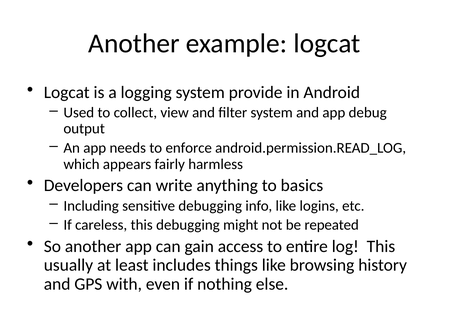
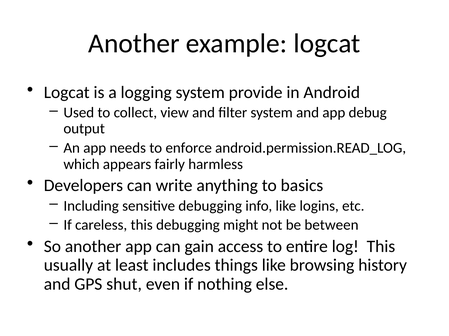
repeated: repeated -> between
with: with -> shut
